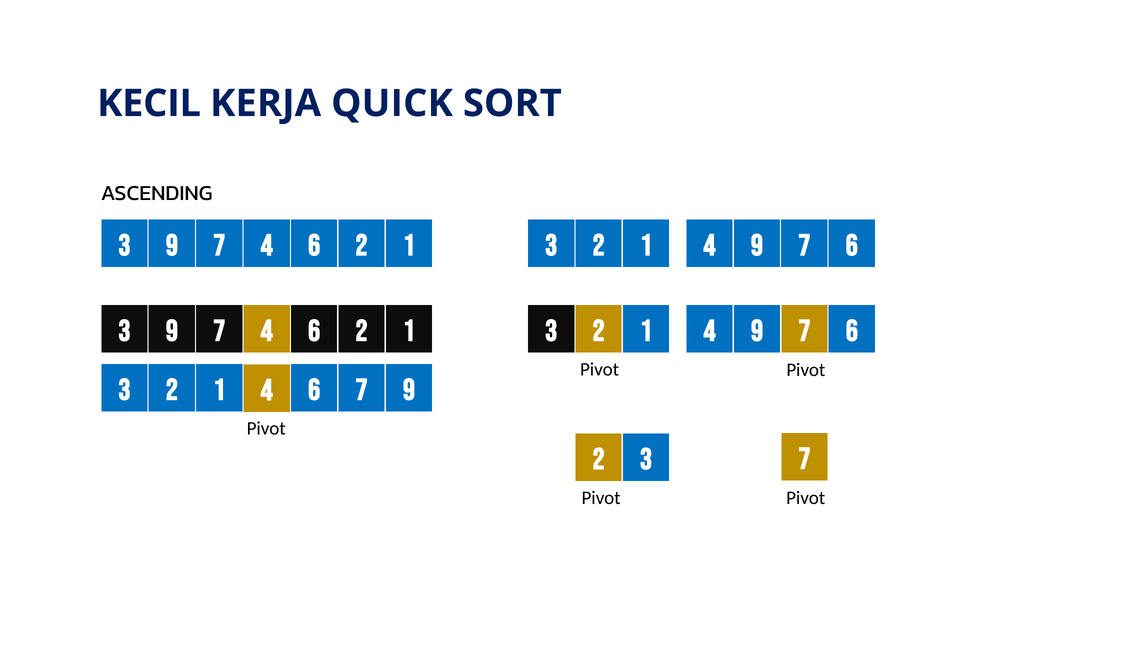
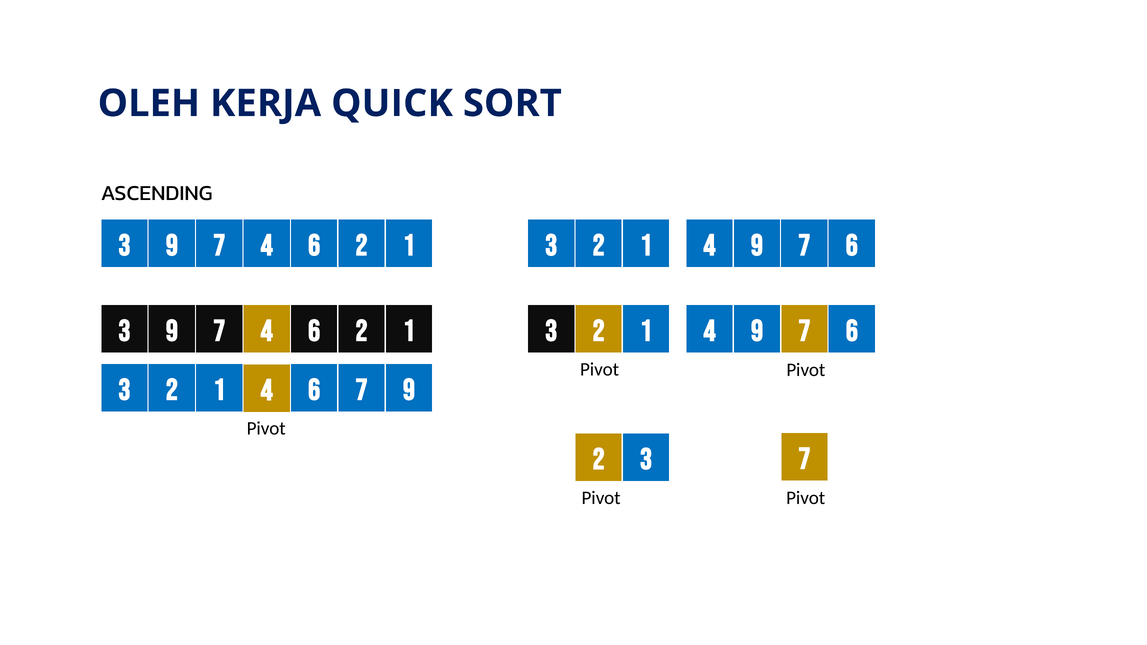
KECIL: KECIL -> OLEH
